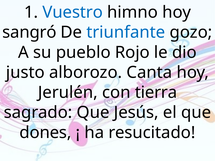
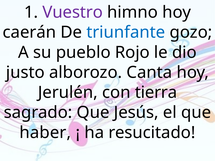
Vuestro colour: blue -> purple
sangró: sangró -> caerán
dones: dones -> haber
